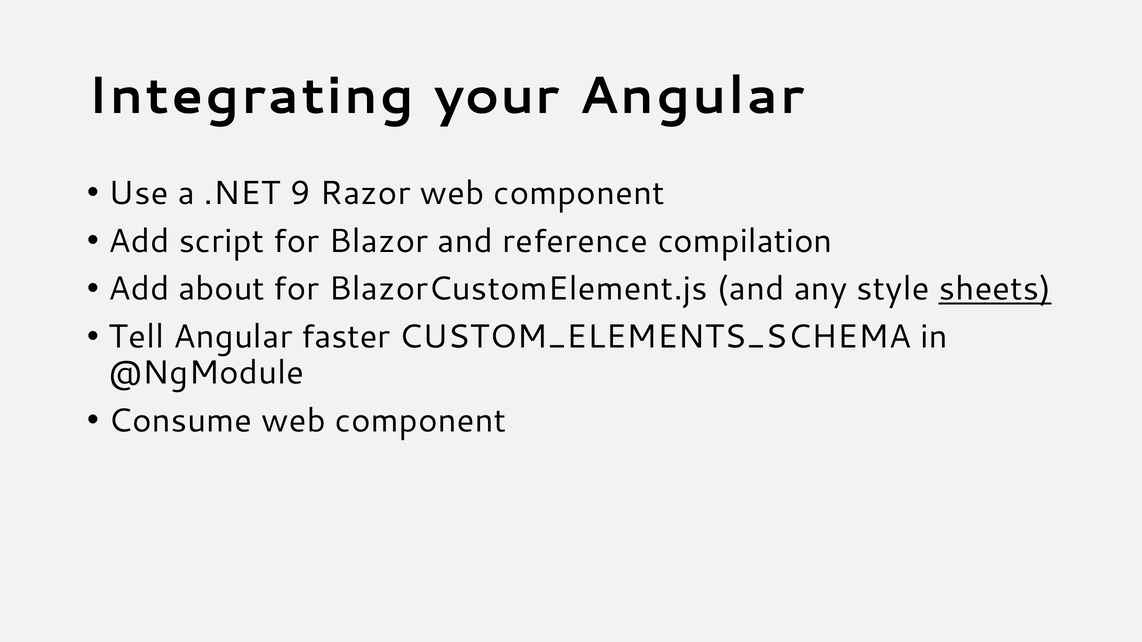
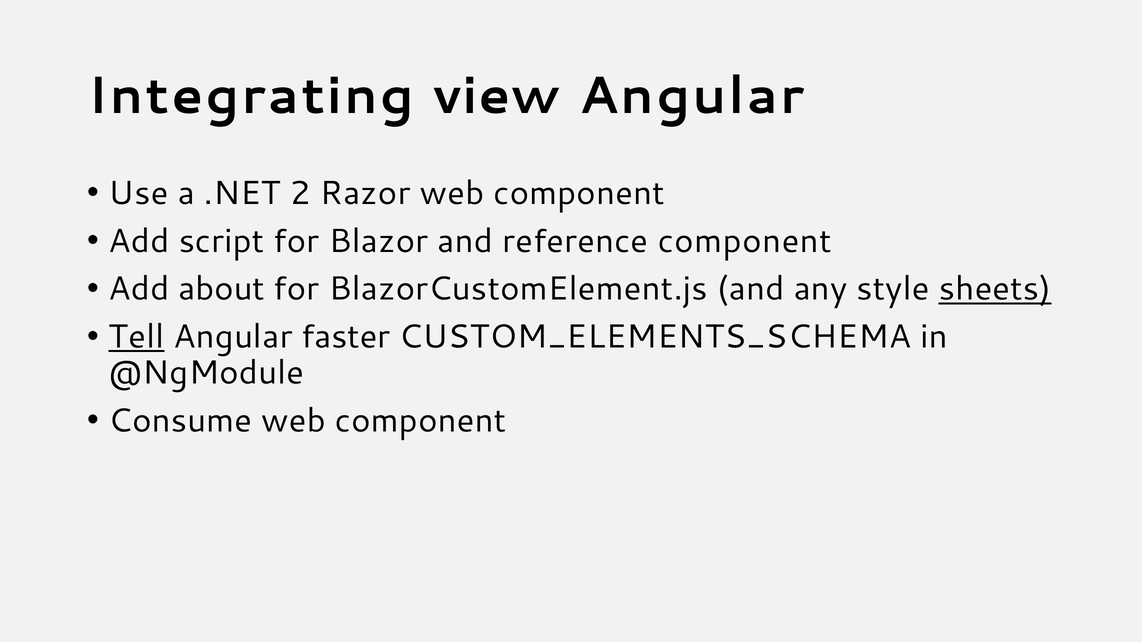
your: your -> view
9: 9 -> 2
reference compilation: compilation -> component
Tell underline: none -> present
